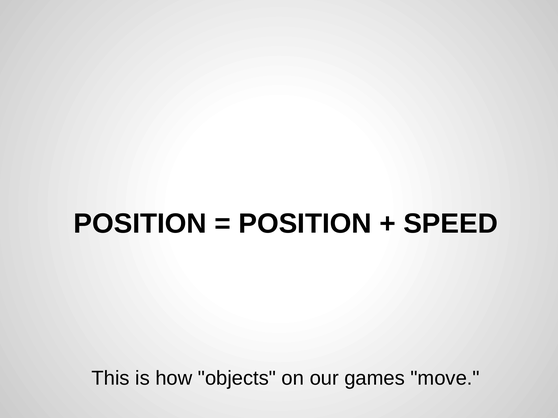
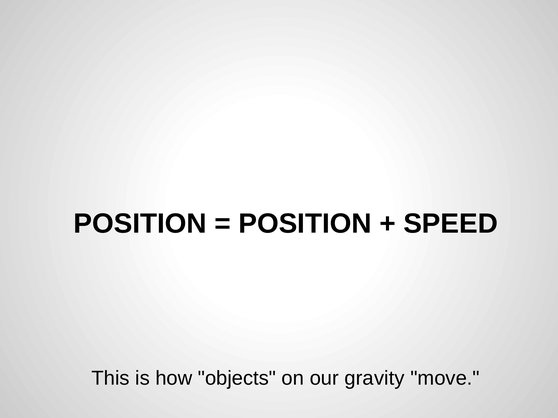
games: games -> gravity
